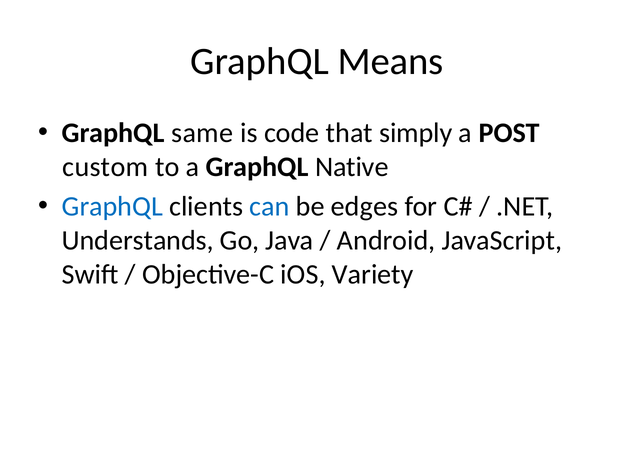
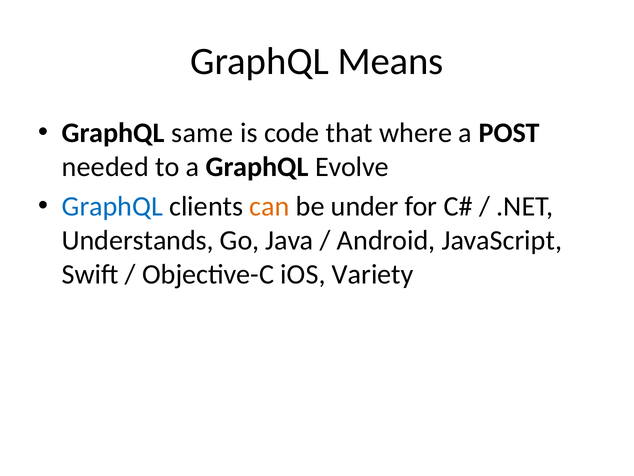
simply: simply -> where
custom: custom -> needed
Native: Native -> Evolve
can colour: blue -> orange
edges: edges -> under
